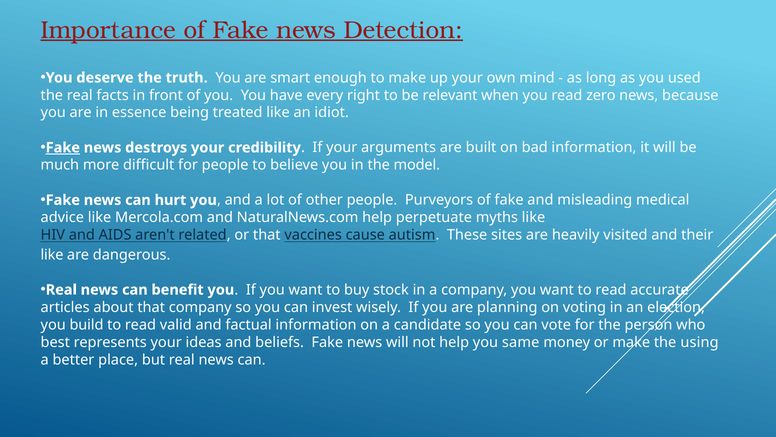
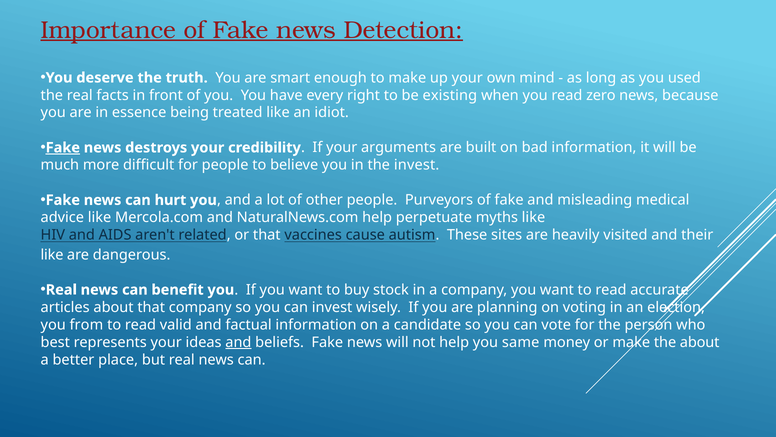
relevant: relevant -> existing
the model: model -> invest
build: build -> from
and at (238, 342) underline: none -> present
the using: using -> about
